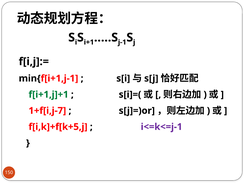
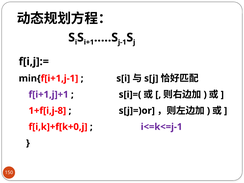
f[i+1,j]+1 colour: green -> purple
1+f[i,j-7: 1+f[i,j-7 -> 1+f[i,j-8
f[i,k]+f[k+5,j: f[i,k]+f[k+5,j -> f[i,k]+f[k+0,j
